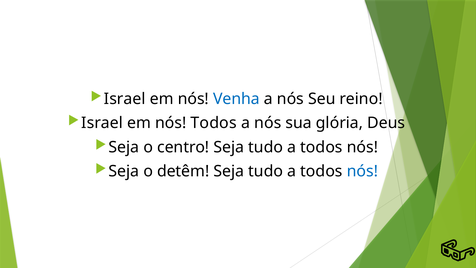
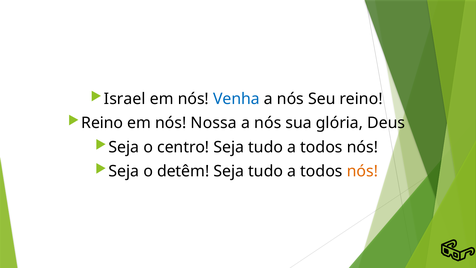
Israel at (102, 123): Israel -> Reino
nós Todos: Todos -> Nossa
nós at (362, 171) colour: blue -> orange
